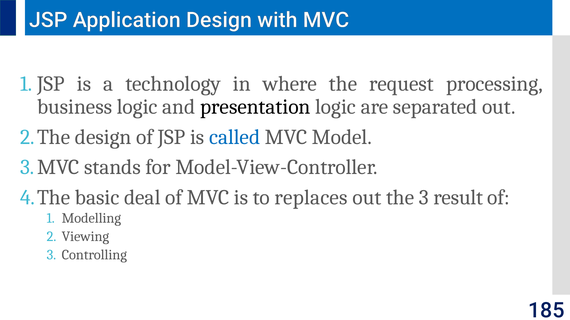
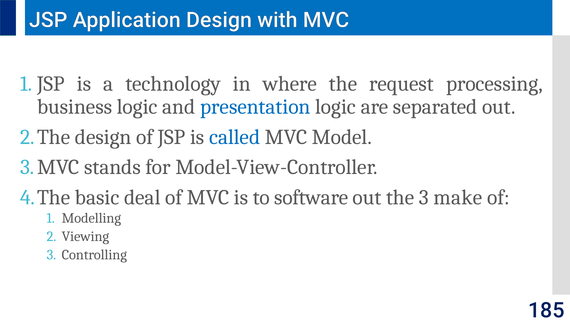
presentation colour: black -> blue
replaces: replaces -> software
result: result -> make
